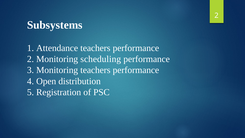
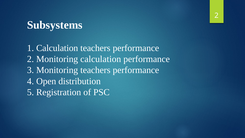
1 Attendance: Attendance -> Calculation
Monitoring scheduling: scheduling -> calculation
